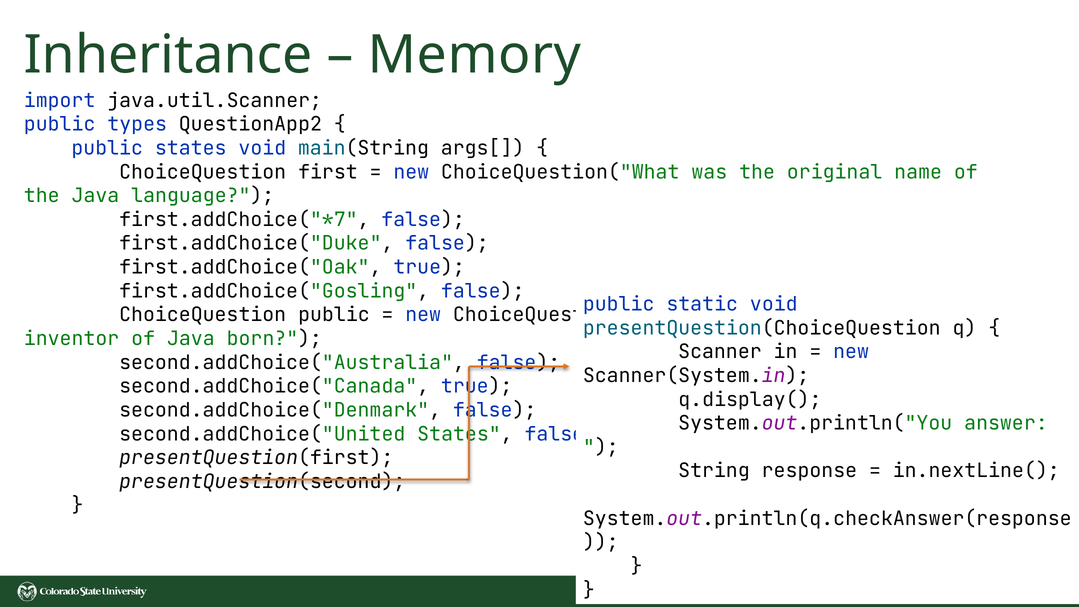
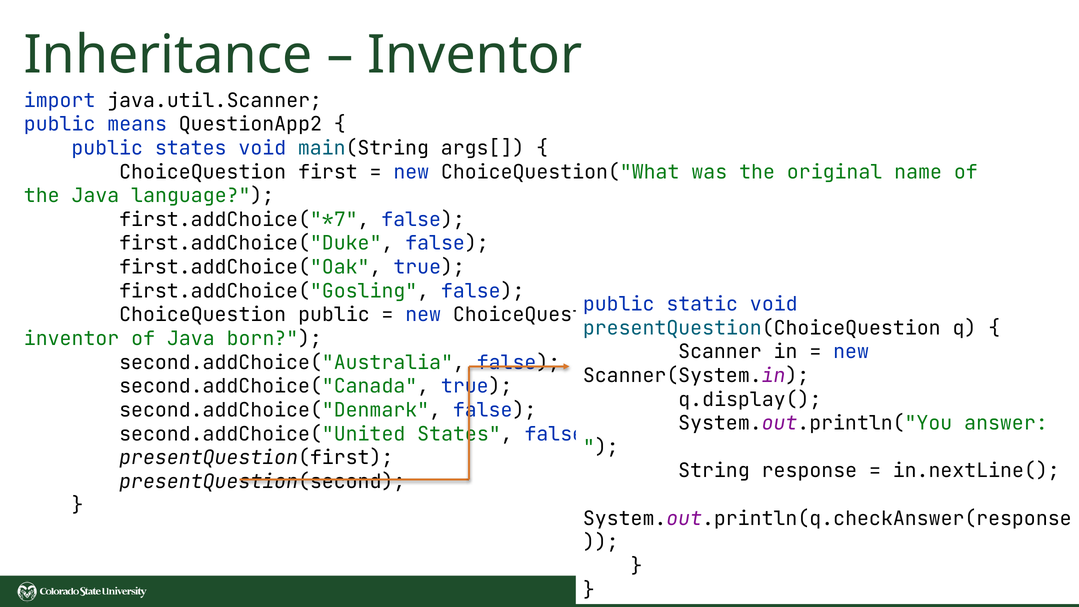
Memory at (475, 55): Memory -> Inventor
types: types -> means
